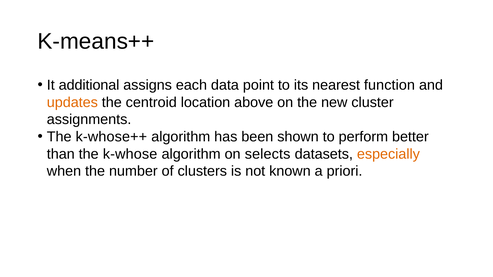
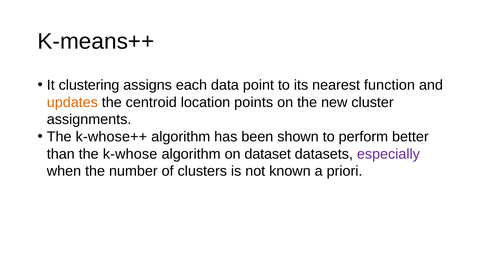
additional: additional -> clustering
above: above -> points
selects: selects -> dataset
especially colour: orange -> purple
